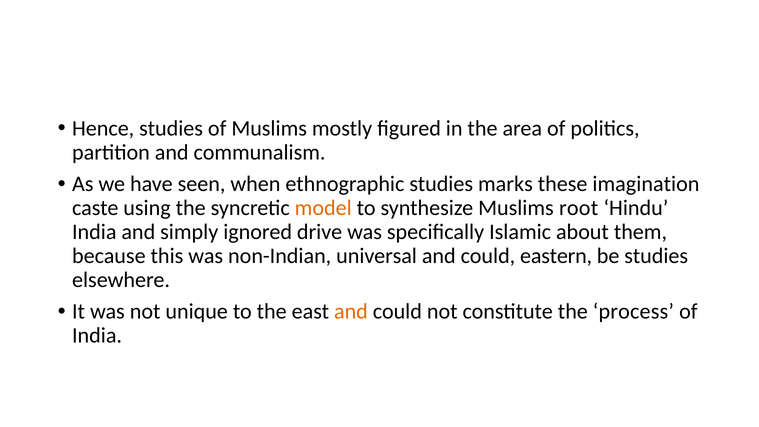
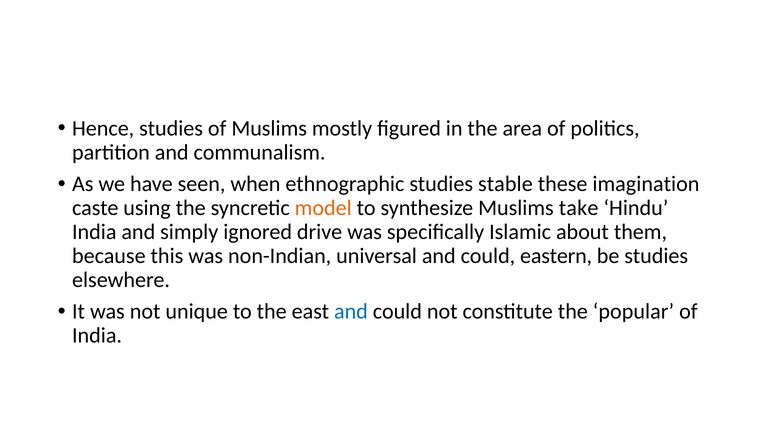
marks: marks -> stable
root: root -> take
and at (351, 312) colour: orange -> blue
process: process -> popular
